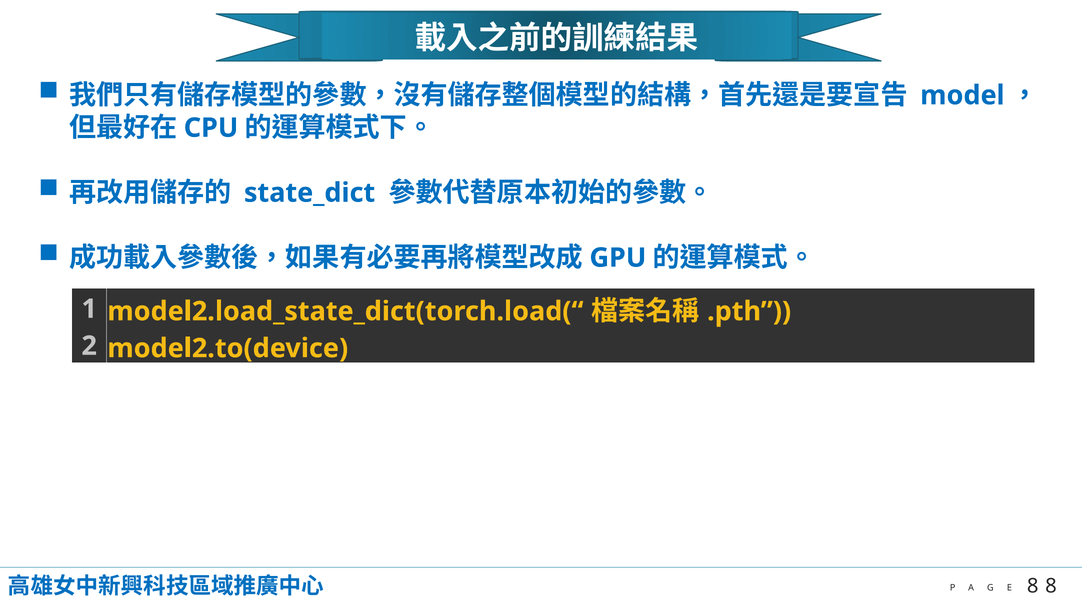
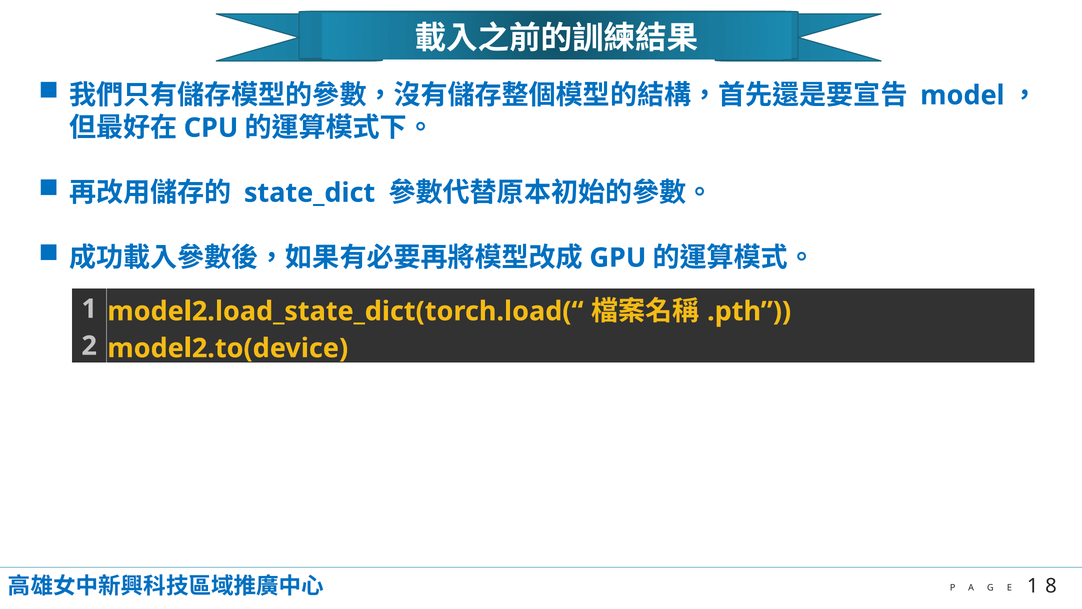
8 at (1033, 586): 8 -> 1
